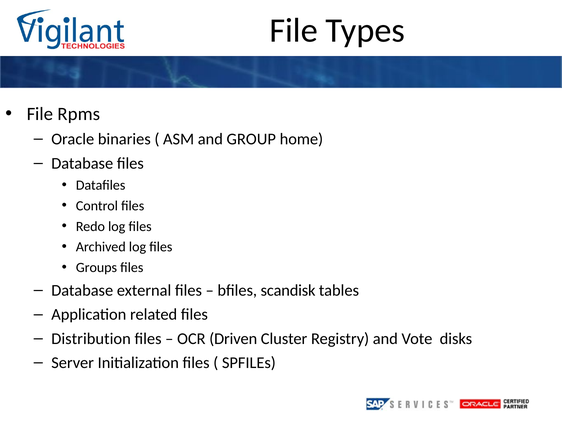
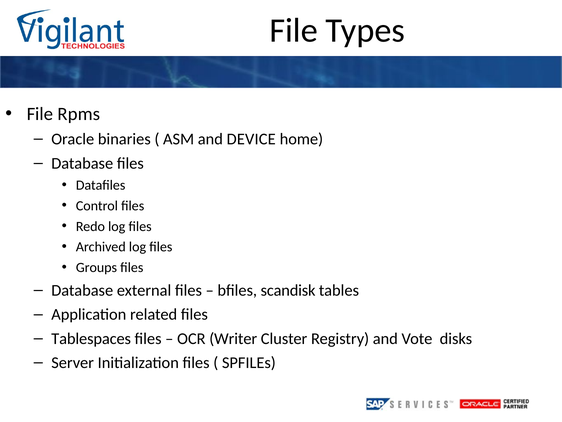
GROUP: GROUP -> DEVICE
Distribution: Distribution -> Tablespaces
Driven: Driven -> Writer
